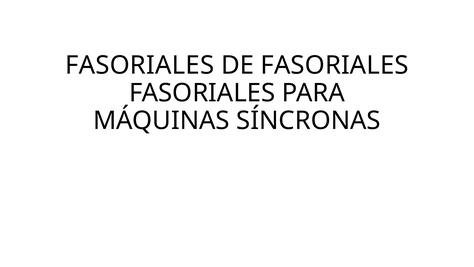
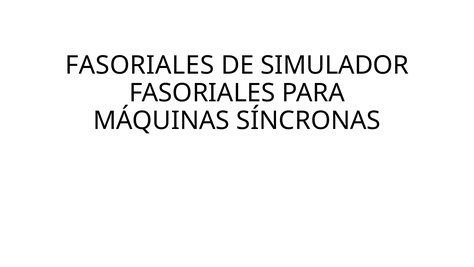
DE FASORIALES: FASORIALES -> SIMULADOR
